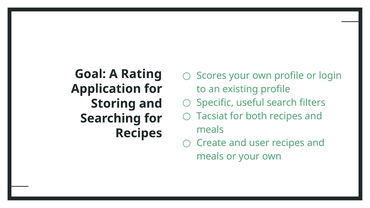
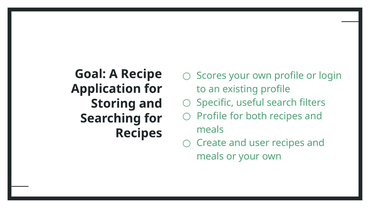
Rating: Rating -> Recipe
Tacsiat at (212, 116): Tacsiat -> Profile
